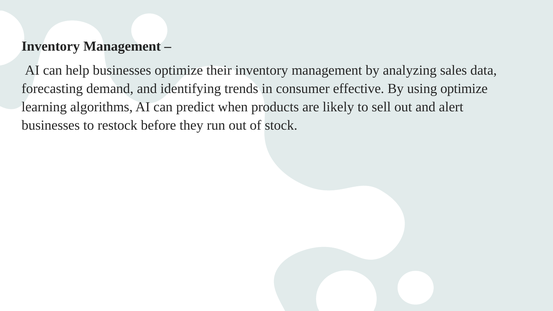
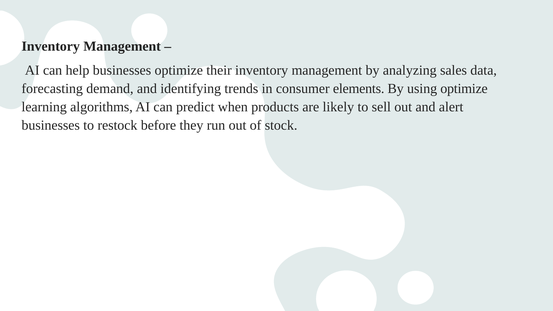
effective: effective -> elements
